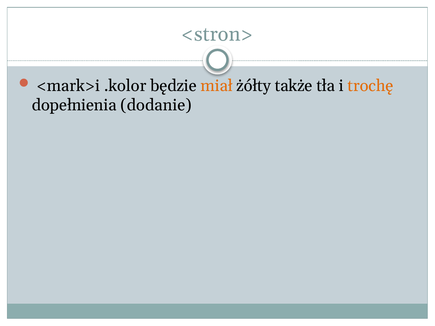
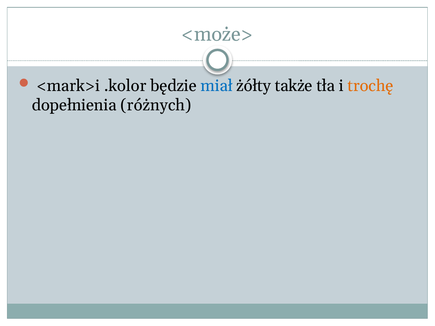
<stron>: <stron> -> <może>
miał colour: orange -> blue
dodanie: dodanie -> różnych
